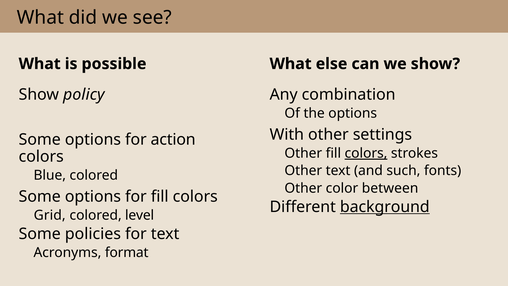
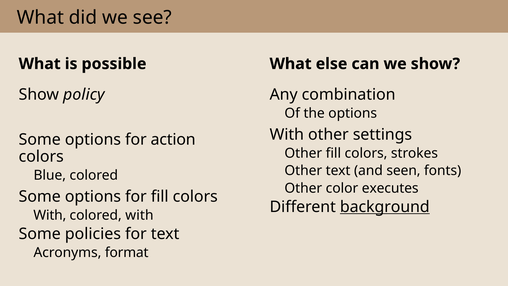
colors at (366, 153) underline: present -> none
such: such -> seen
between: between -> executes
Grid at (50, 215): Grid -> With
colored level: level -> with
